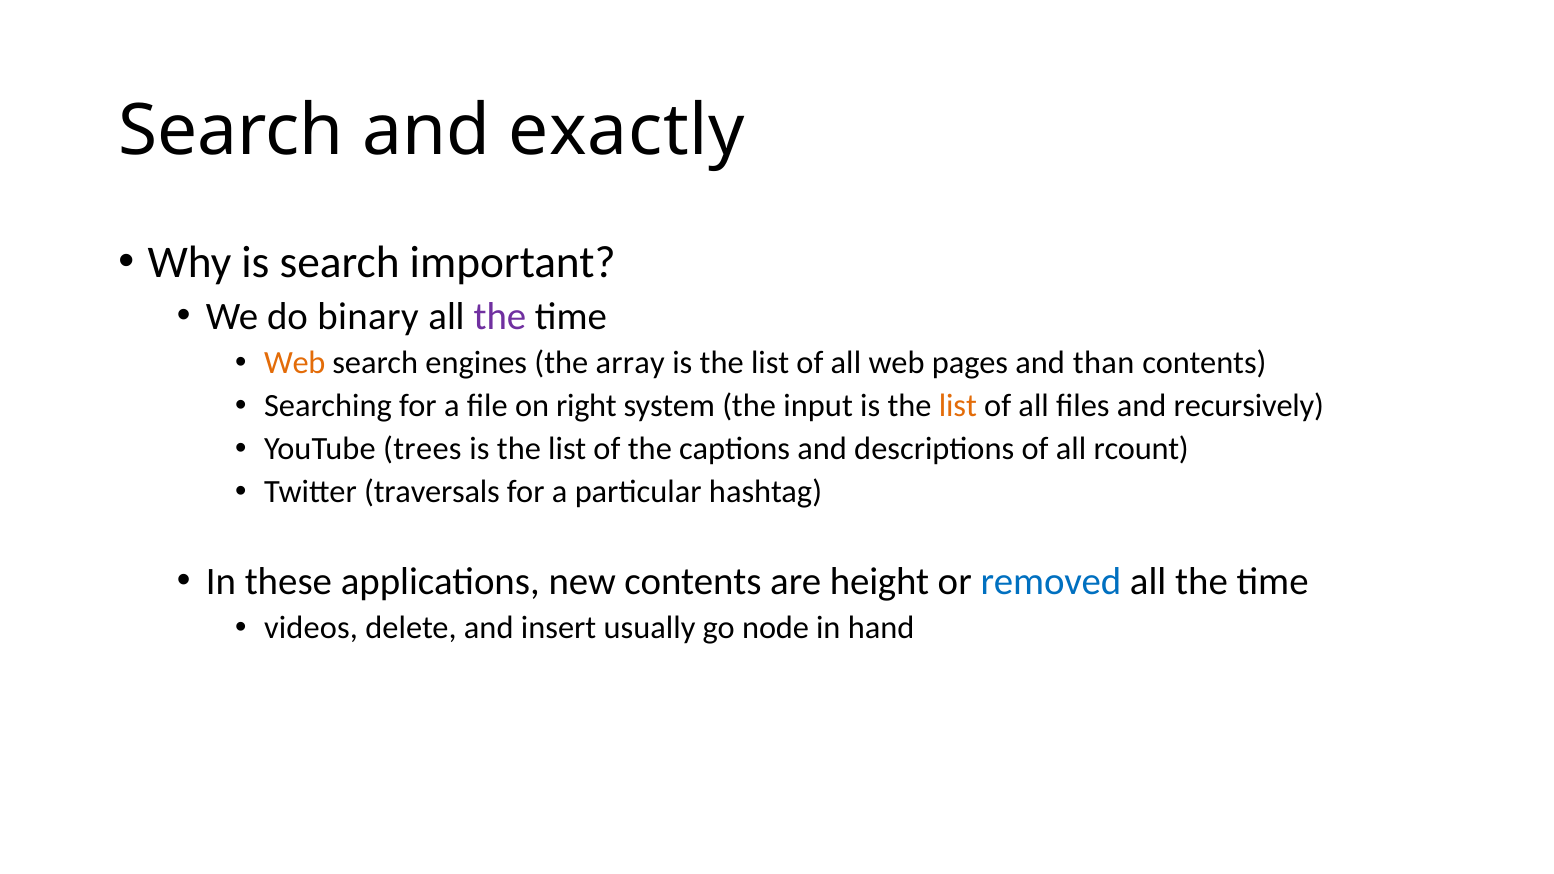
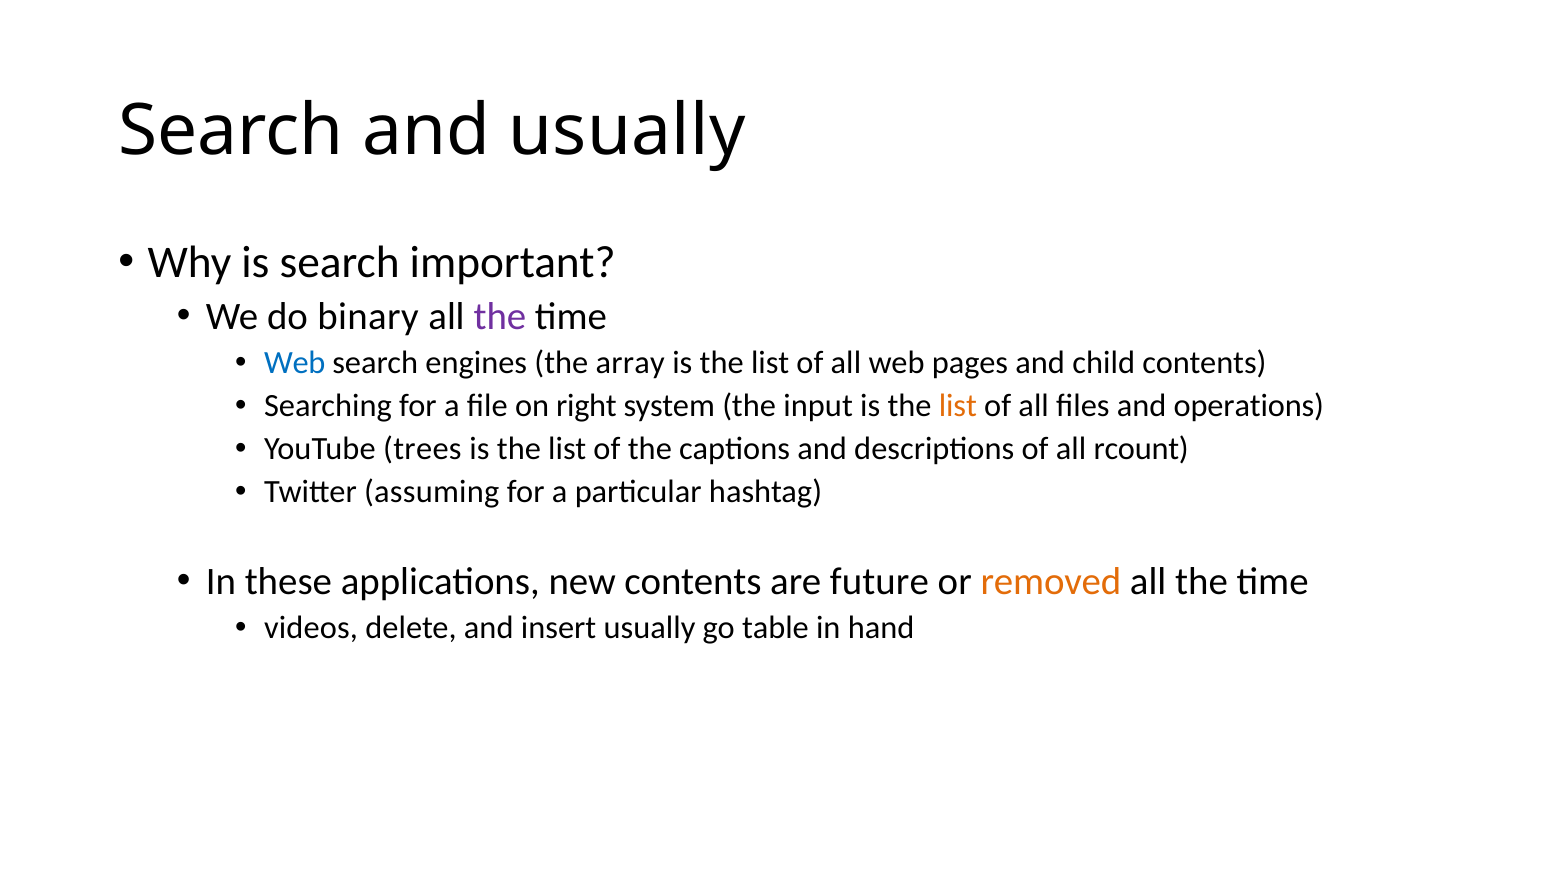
and exactly: exactly -> usually
Web at (295, 363) colour: orange -> blue
than: than -> child
recursively: recursively -> operations
traversals: traversals -> assuming
height: height -> future
removed colour: blue -> orange
node: node -> table
